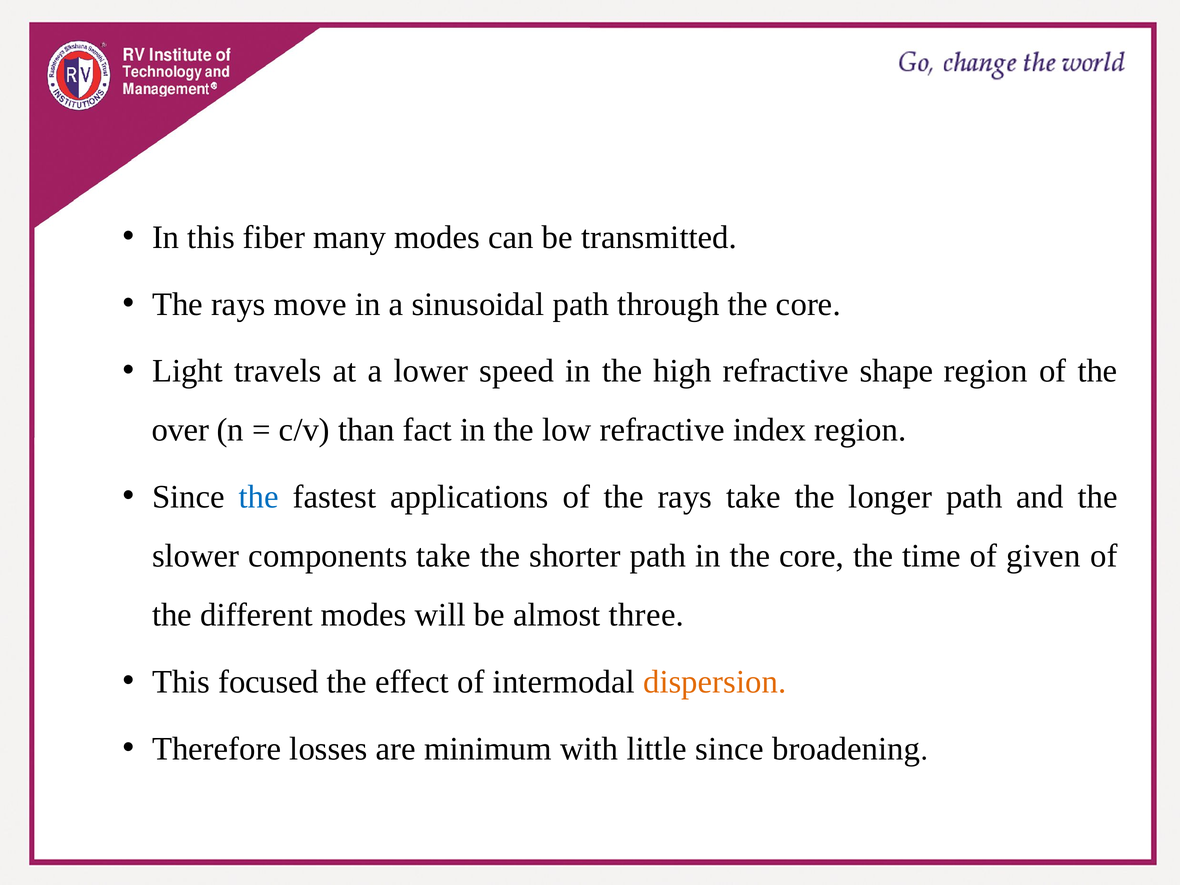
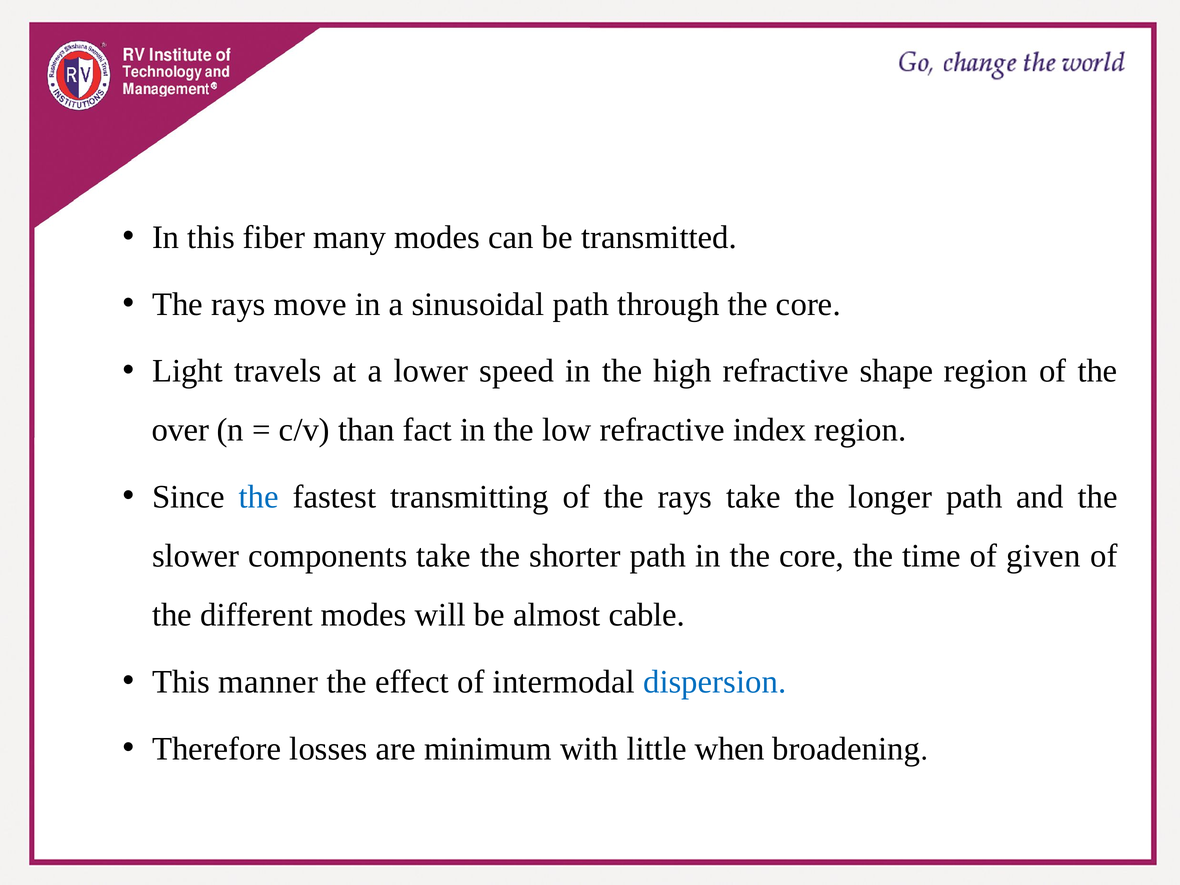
applications: applications -> transmitting
three: three -> cable
focused: focused -> manner
dispersion colour: orange -> blue
little since: since -> when
